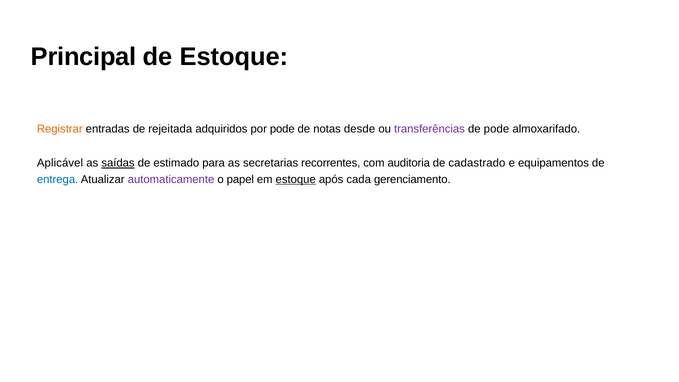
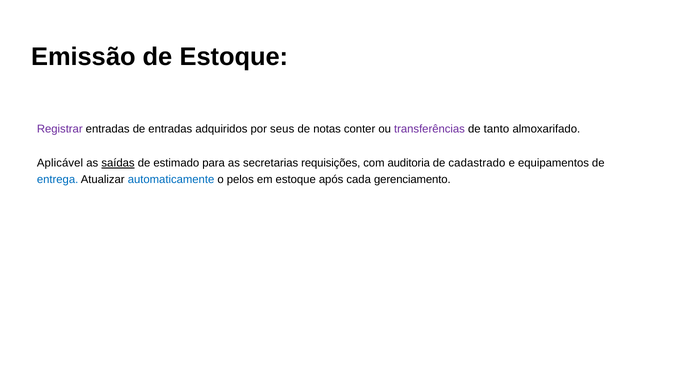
Principal: Principal -> Emissão
Registrar colour: orange -> purple
de rejeitada: rejeitada -> entradas
por pode: pode -> seus
desde: desde -> conter
de pode: pode -> tanto
recorrentes: recorrentes -> requisições
automaticamente colour: purple -> blue
papel: papel -> pelos
estoque at (296, 179) underline: present -> none
